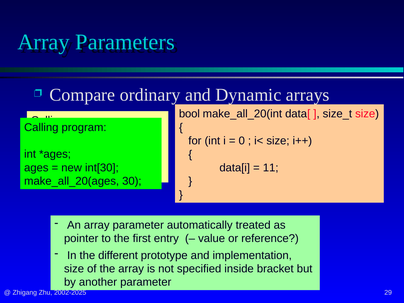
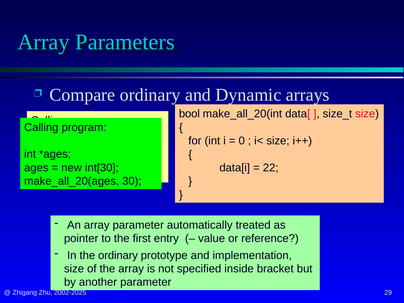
11: 11 -> 22
the different: different -> ordinary
